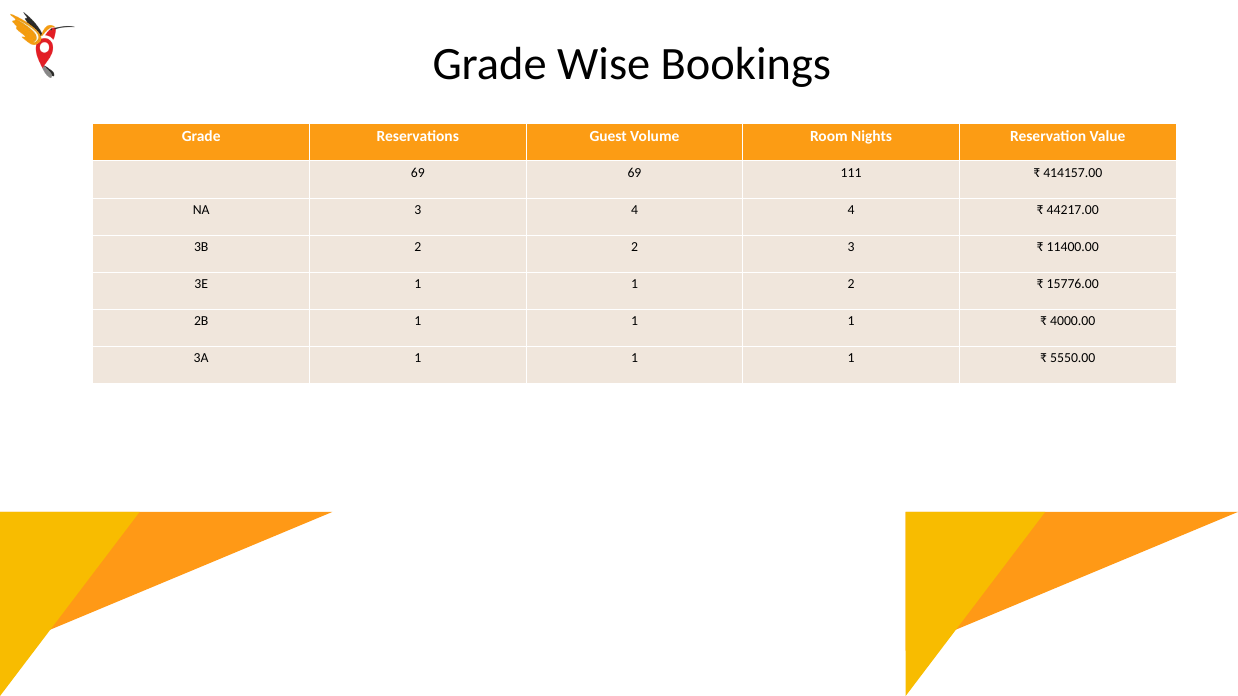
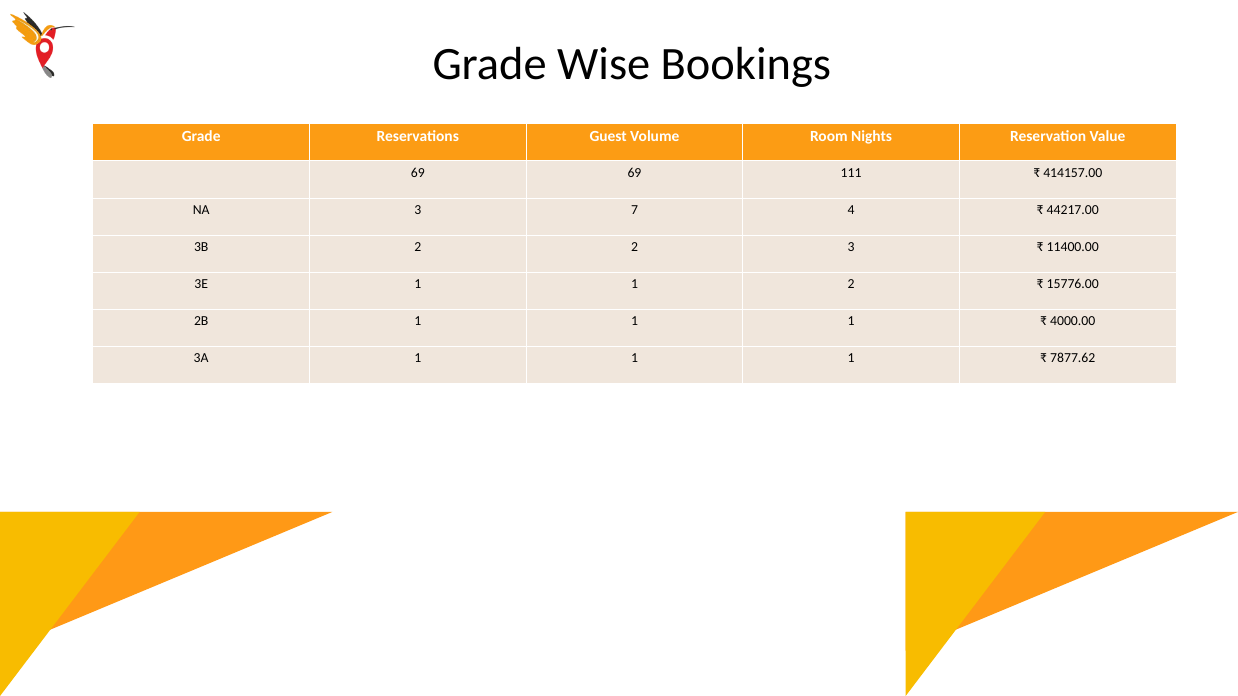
3 4: 4 -> 7
5550.00: 5550.00 -> 7877.62
